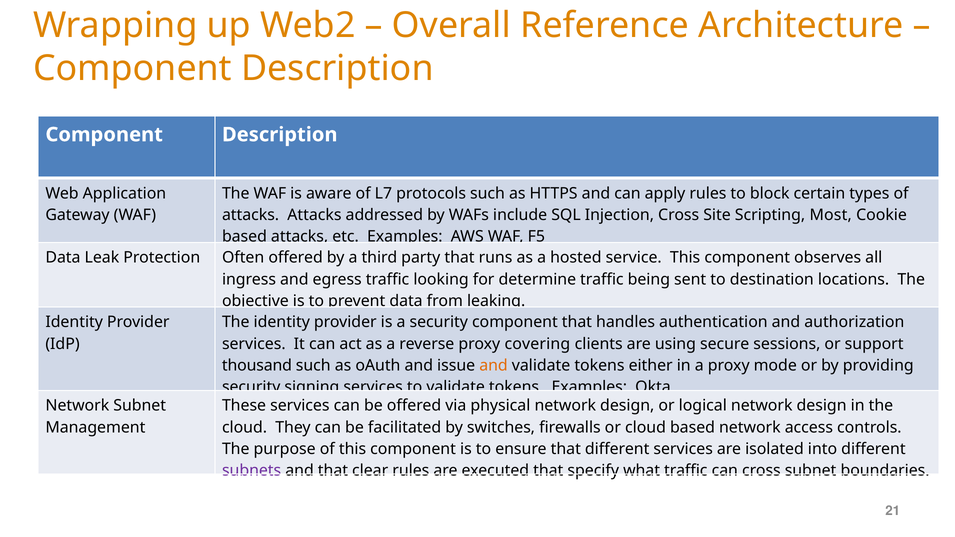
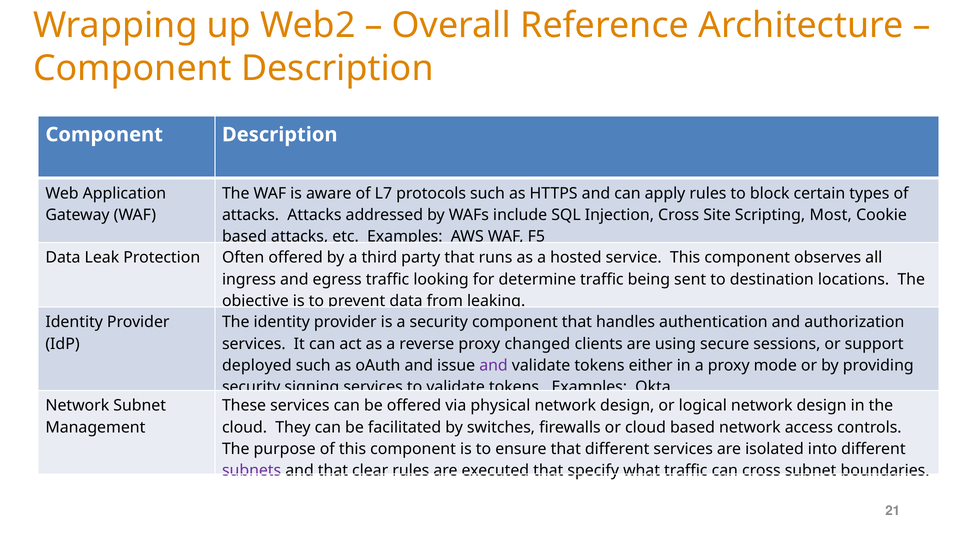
covering: covering -> changed
thousand: thousand -> deployed
and at (494, 365) colour: orange -> purple
